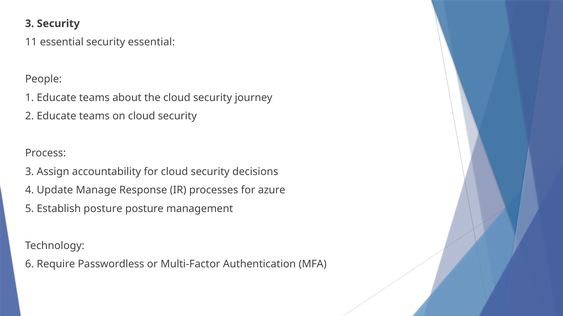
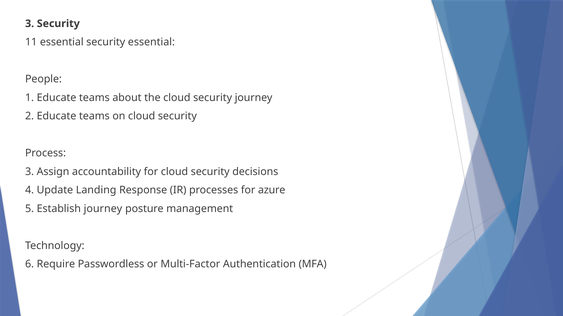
Manage: Manage -> Landing
Establish posture: posture -> journey
